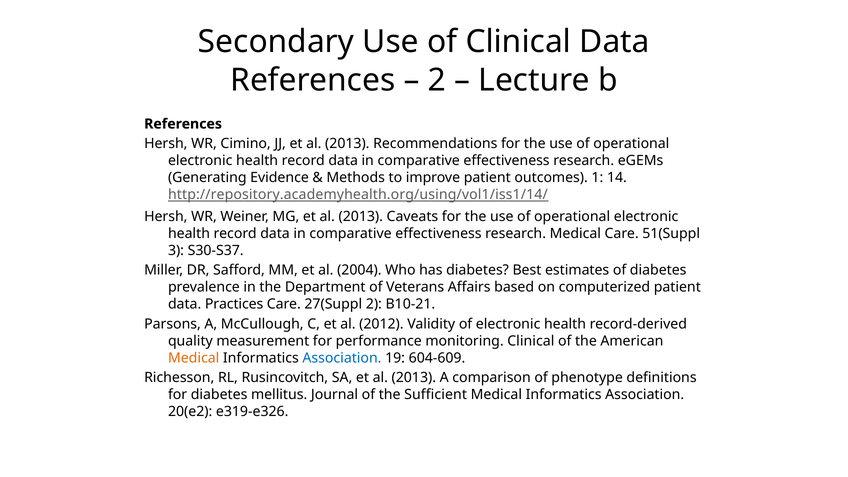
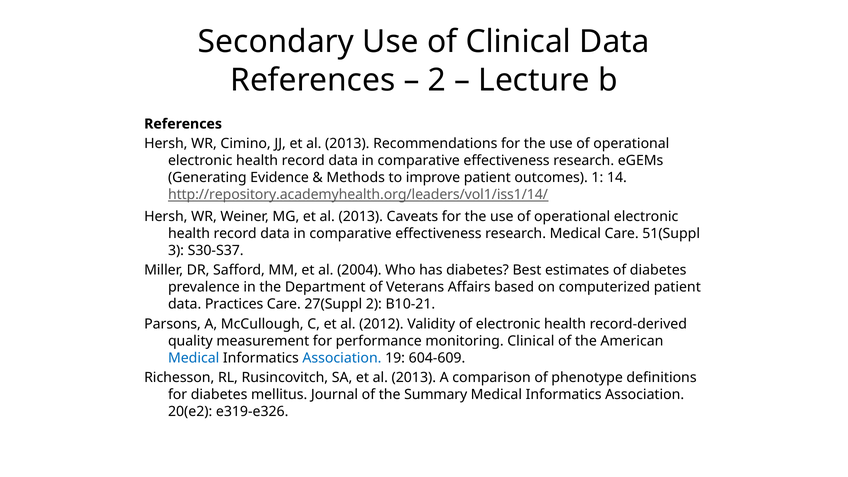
http://repository.academyhealth.org/using/vol1/iss1/14/: http://repository.academyhealth.org/using/vol1/iss1/14/ -> http://repository.academyhealth.org/leaders/vol1/iss1/14/
Medical at (194, 358) colour: orange -> blue
Sufficient: Sufficient -> Summary
